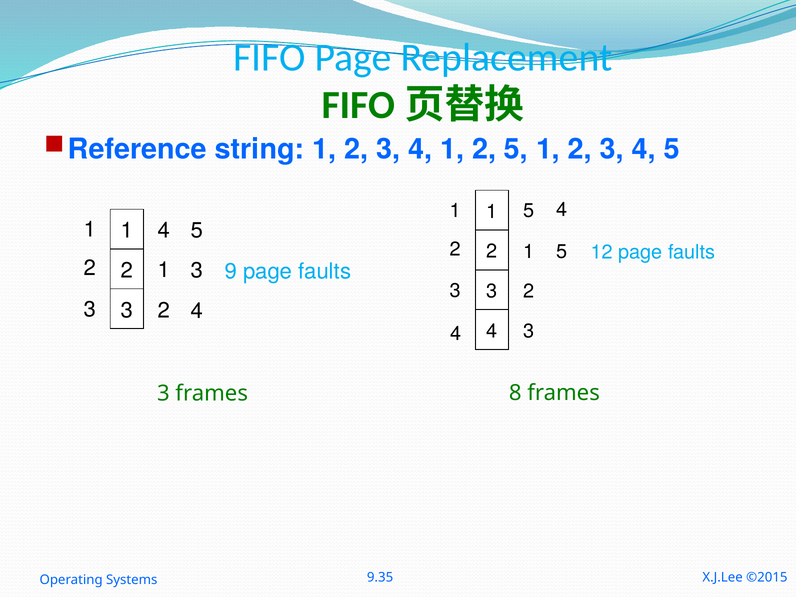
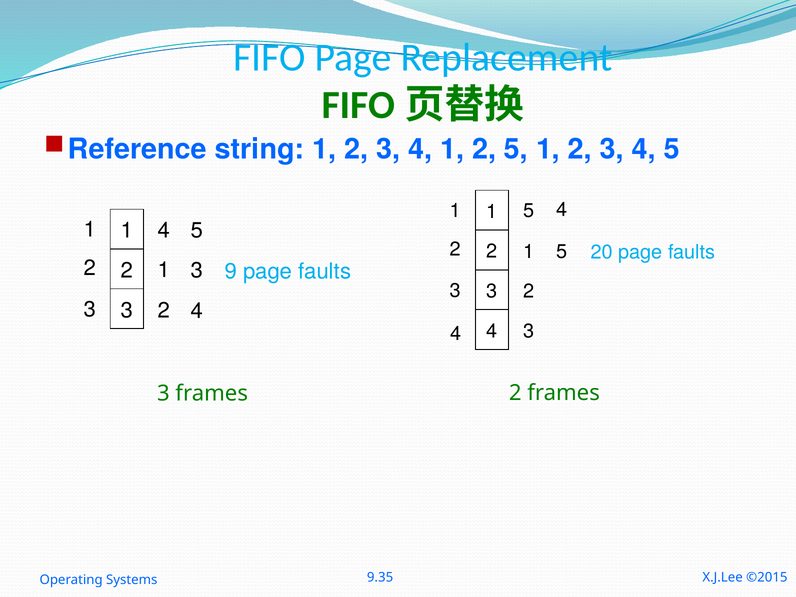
12: 12 -> 20
frames 8: 8 -> 2
